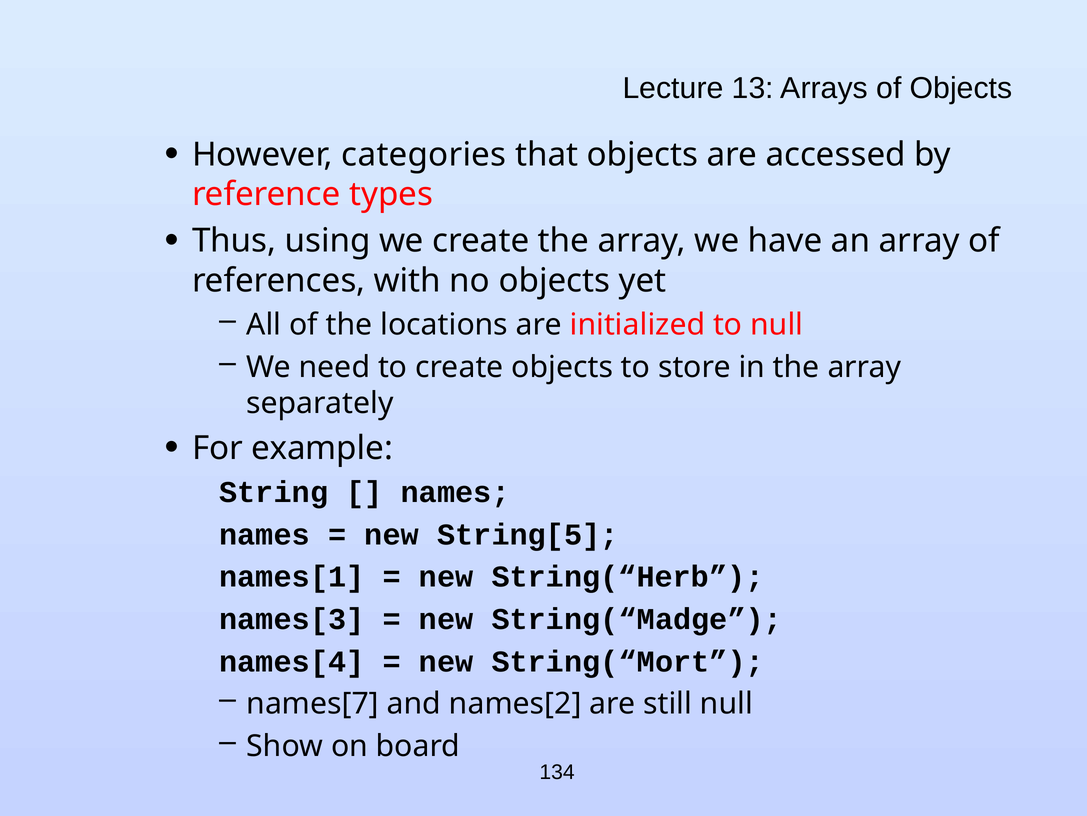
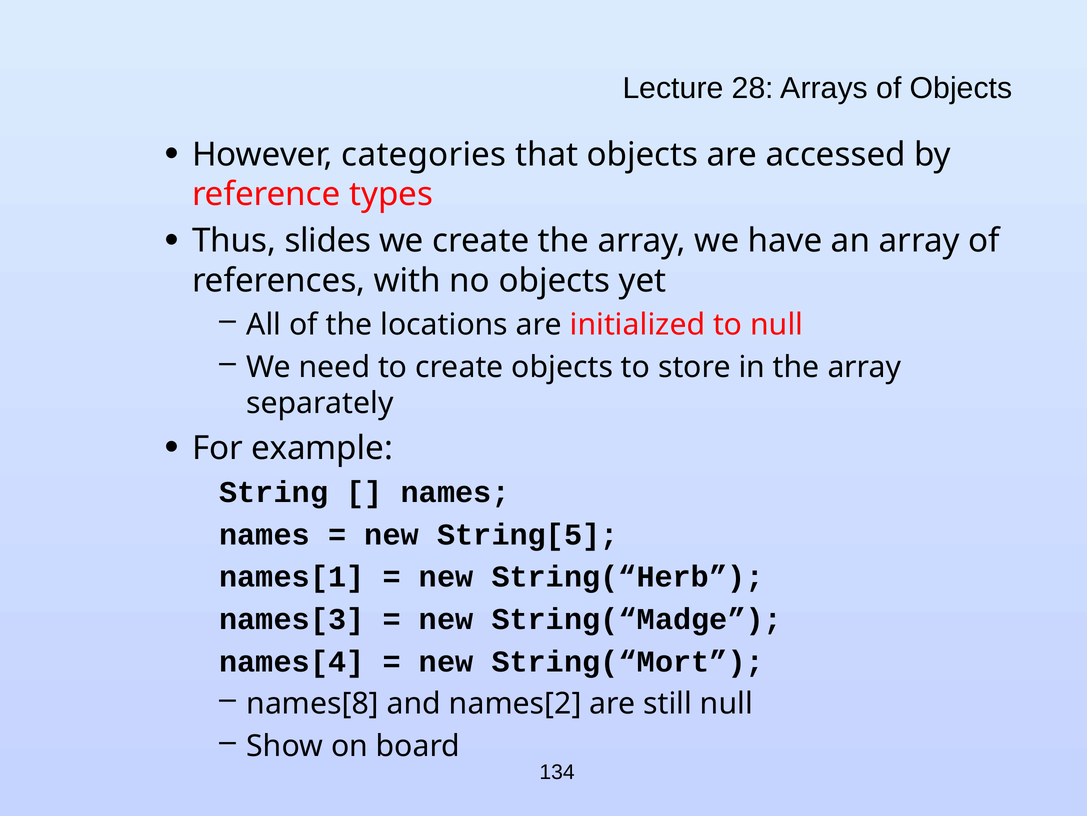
13: 13 -> 28
using: using -> slides
names[7: names[7 -> names[8
